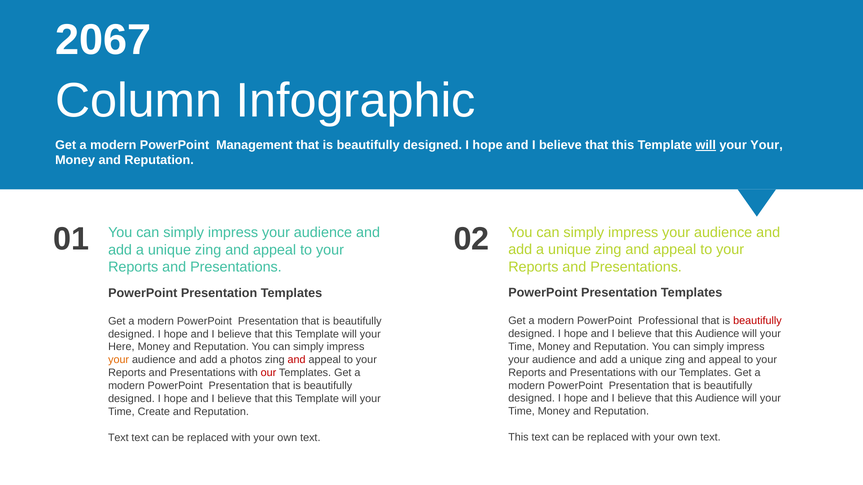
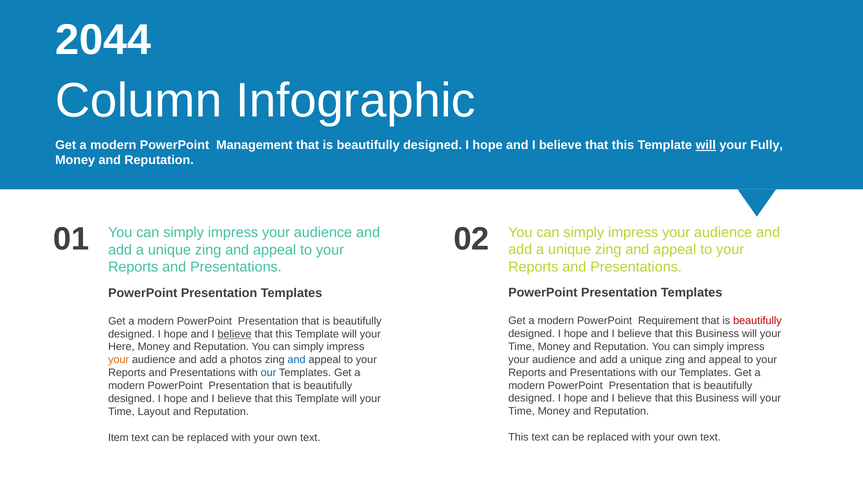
2067: 2067 -> 2044
your Your: Your -> Fully
Professional: Professional -> Requirement
Audience at (717, 334): Audience -> Business
believe at (235, 334) underline: none -> present
and at (297, 360) colour: red -> blue
our at (268, 373) colour: red -> blue
Audience at (717, 399): Audience -> Business
Create: Create -> Layout
Text at (118, 438): Text -> Item
